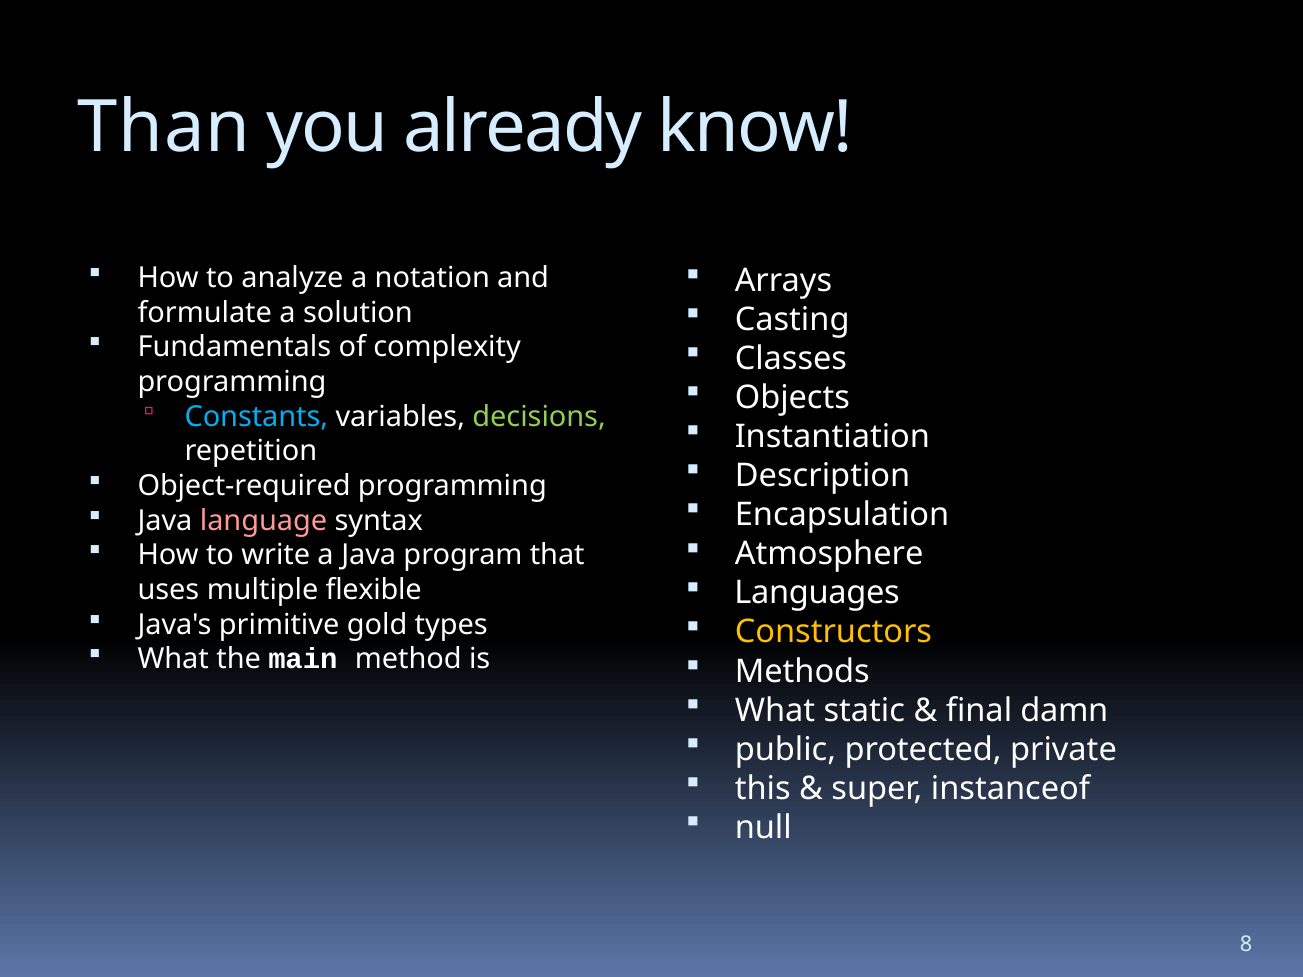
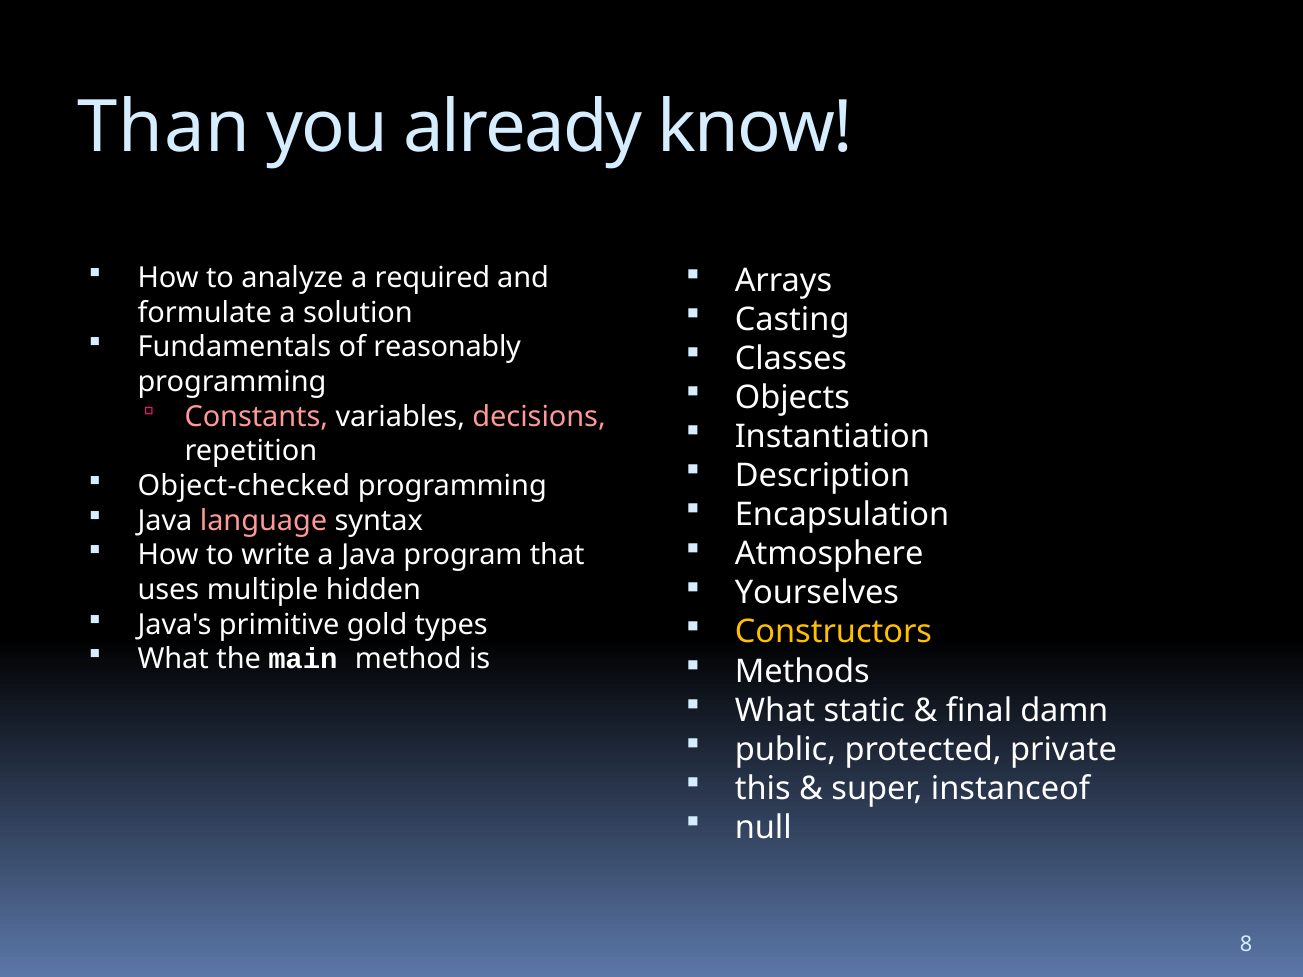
notation: notation -> required
complexity: complexity -> reasonably
Constants colour: light blue -> pink
decisions colour: light green -> pink
Object-required: Object-required -> Object-checked
Languages: Languages -> Yourselves
flexible: flexible -> hidden
